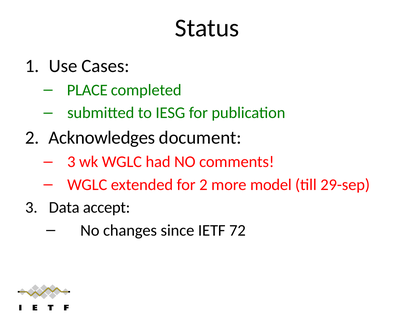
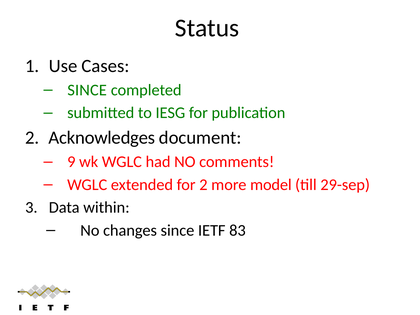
PLACE at (87, 90): PLACE -> SINCE
3 at (71, 162): 3 -> 9
accept: accept -> within
72: 72 -> 83
